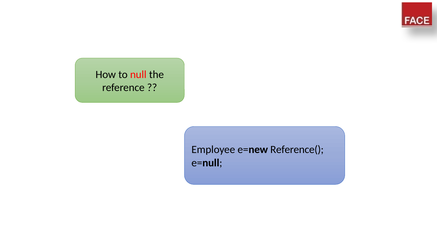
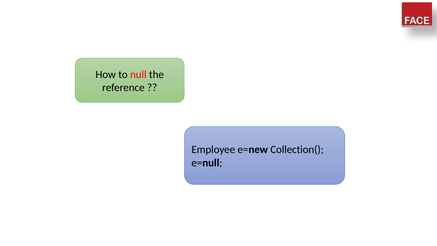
Reference(: Reference( -> Collection(
